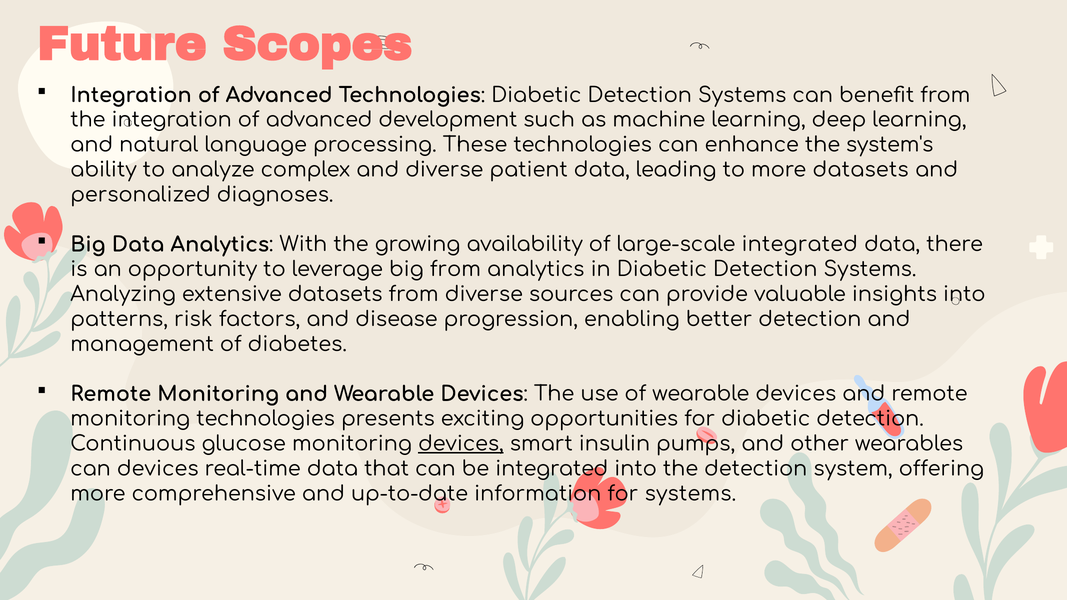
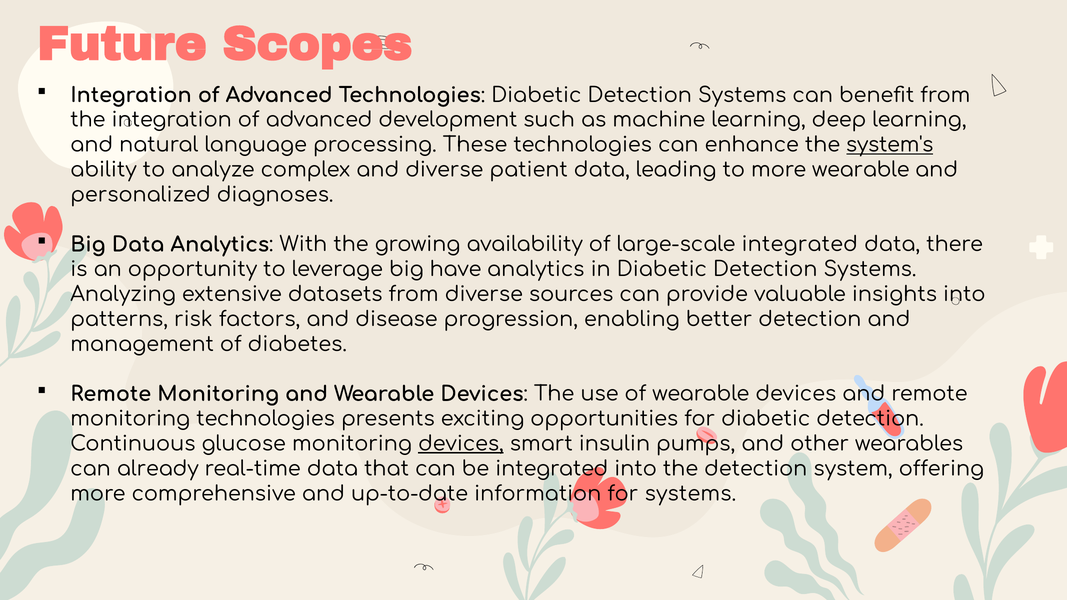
system's underline: none -> present
more datasets: datasets -> wearable
big from: from -> have
can devices: devices -> already
